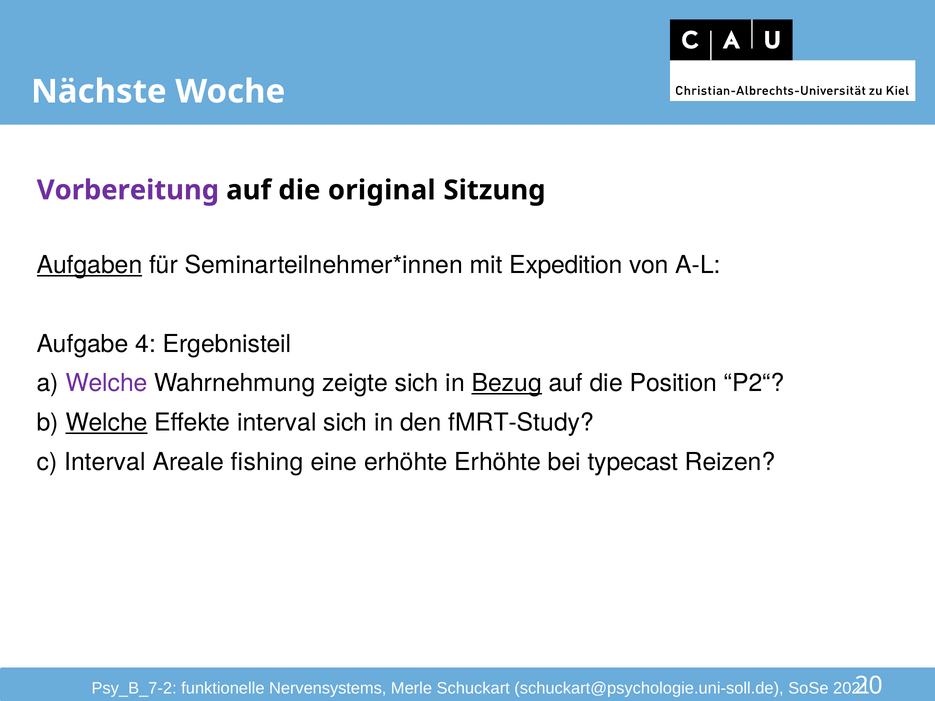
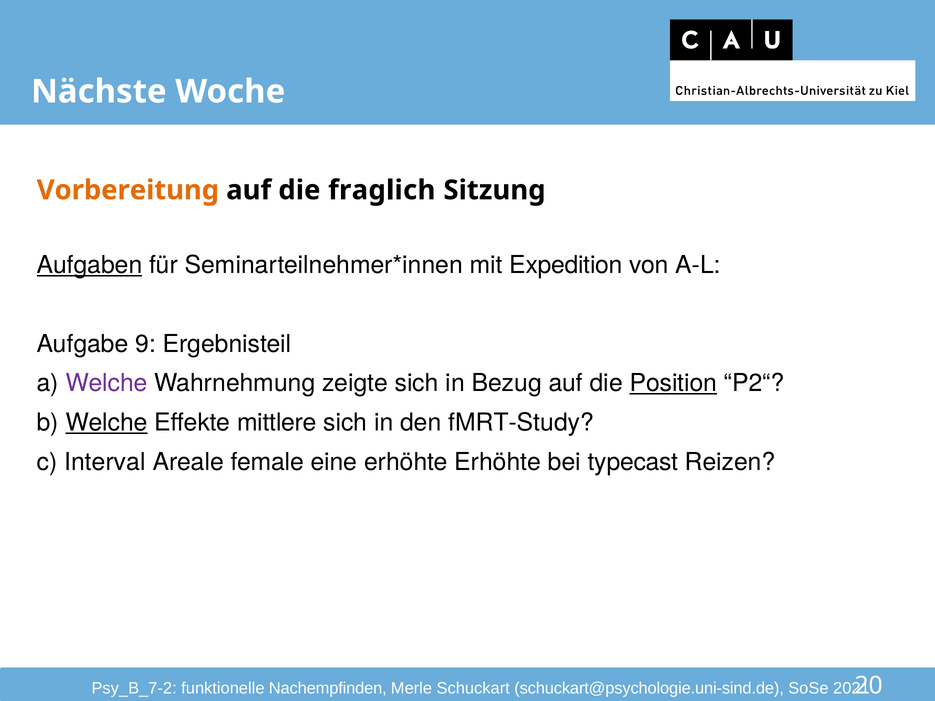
Vorbereitung colour: purple -> orange
original: original -> fraglich
4: 4 -> 9
Bezug underline: present -> none
Position underline: none -> present
Effekte interval: interval -> mittlere
fishing: fishing -> female
Nervensystems: Nervensystems -> Nachempfinden
schuckart@psychologie.uni-soll.de: schuckart@psychologie.uni-soll.de -> schuckart@psychologie.uni-sind.de
